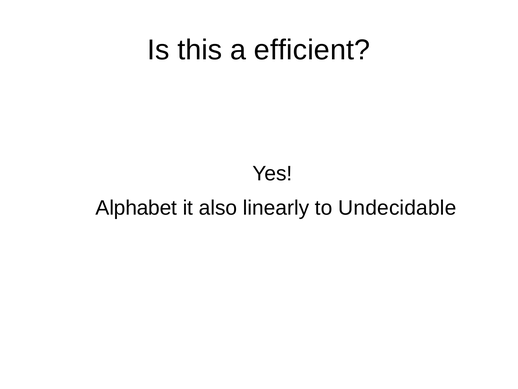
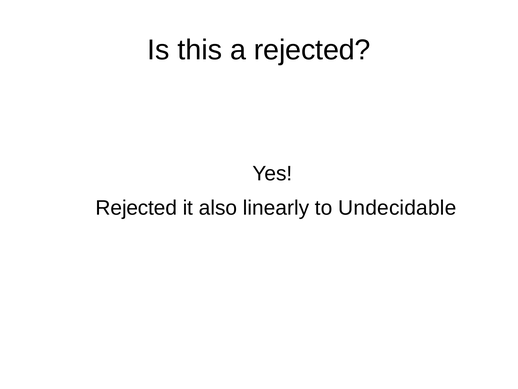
a efficient: efficient -> rejected
Alphabet at (136, 208): Alphabet -> Rejected
